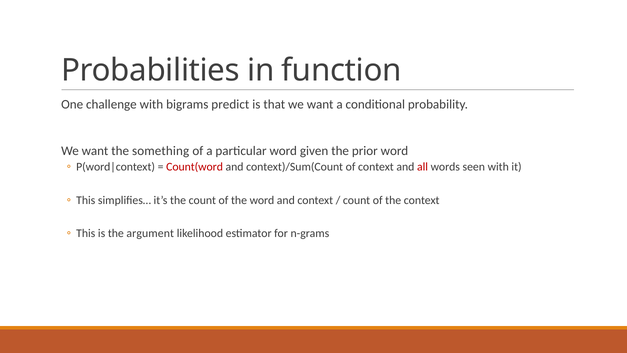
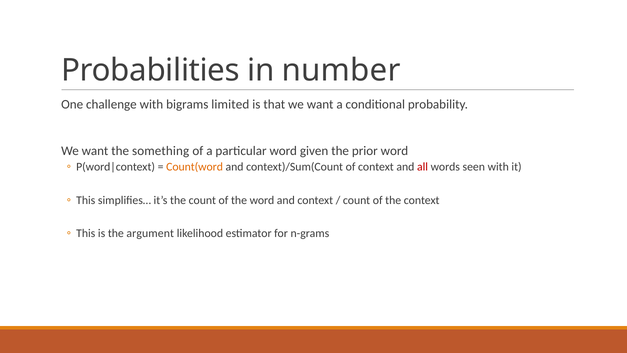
function: function -> number
predict: predict -> limited
Count(word colour: red -> orange
